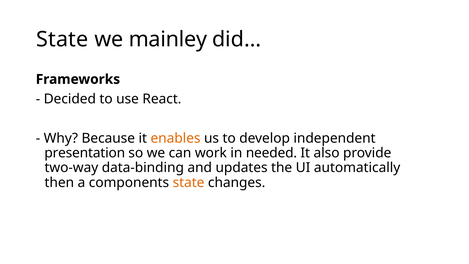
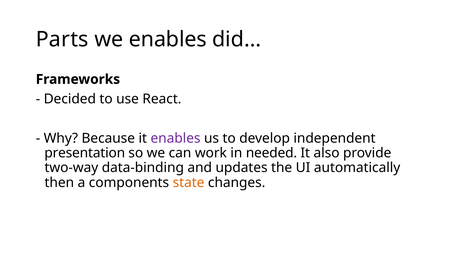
State at (62, 39): State -> Parts
we mainley: mainley -> enables
enables at (176, 138) colour: orange -> purple
